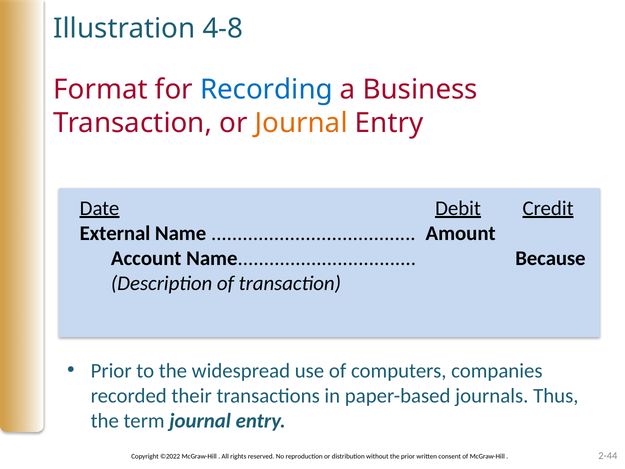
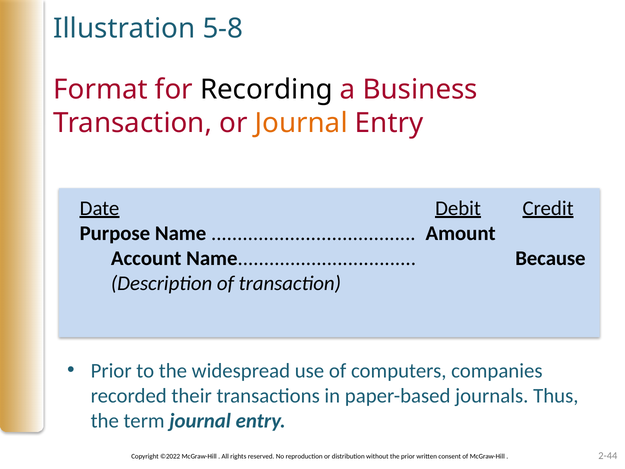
4-8: 4-8 -> 5-8
Recording colour: blue -> black
External: External -> Purpose
